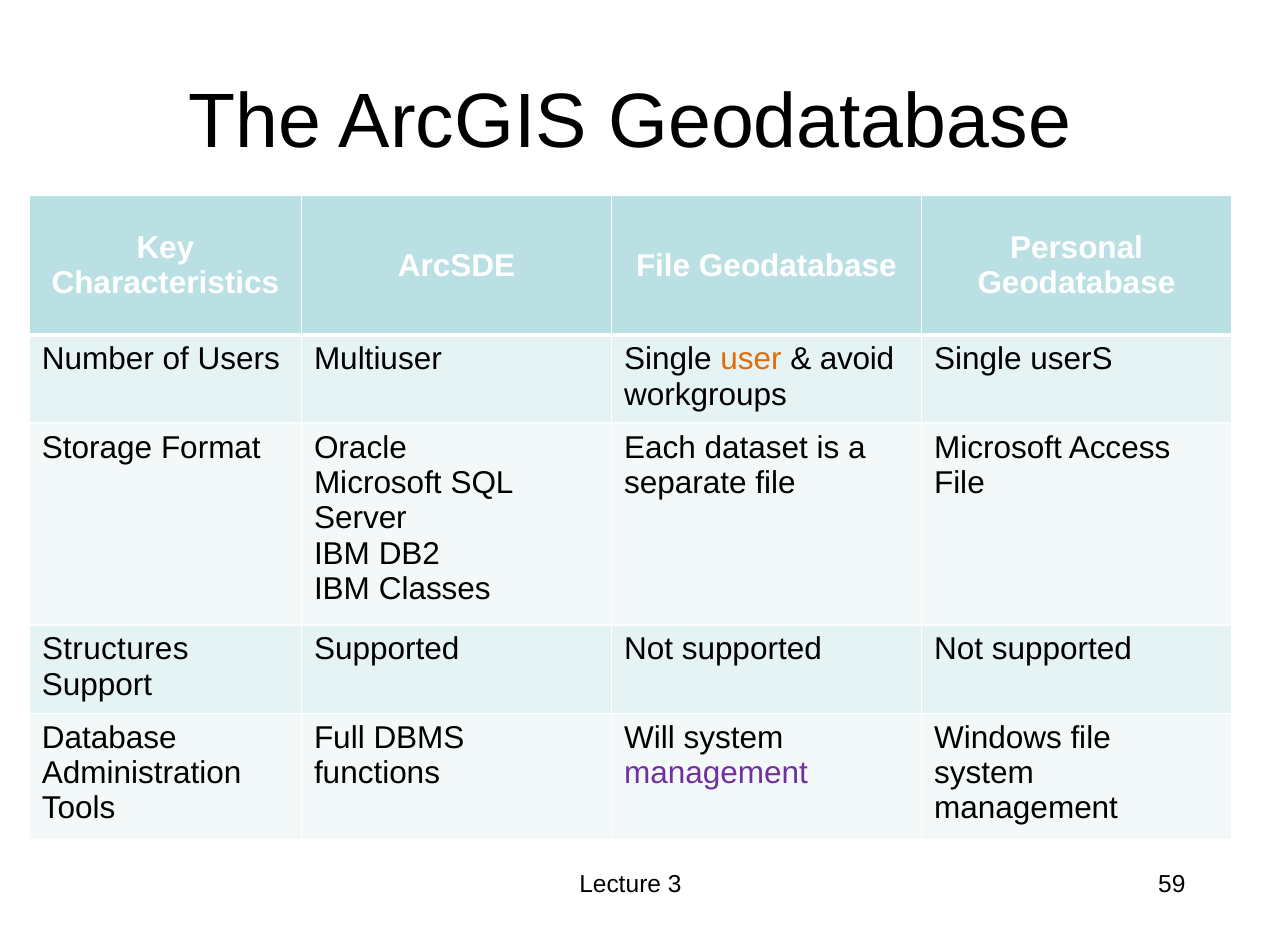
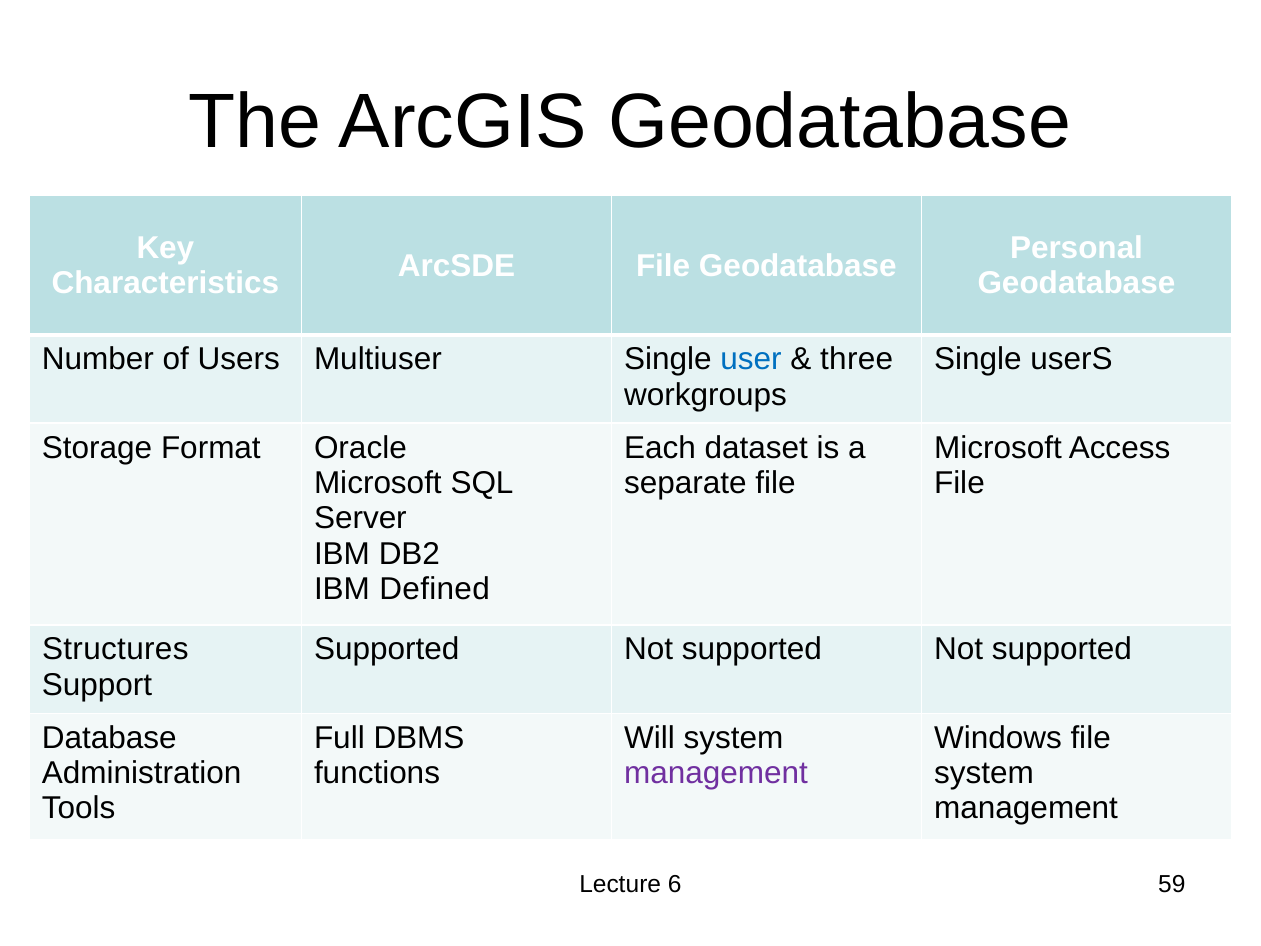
user colour: orange -> blue
avoid: avoid -> three
Classes: Classes -> Defined
3: 3 -> 6
